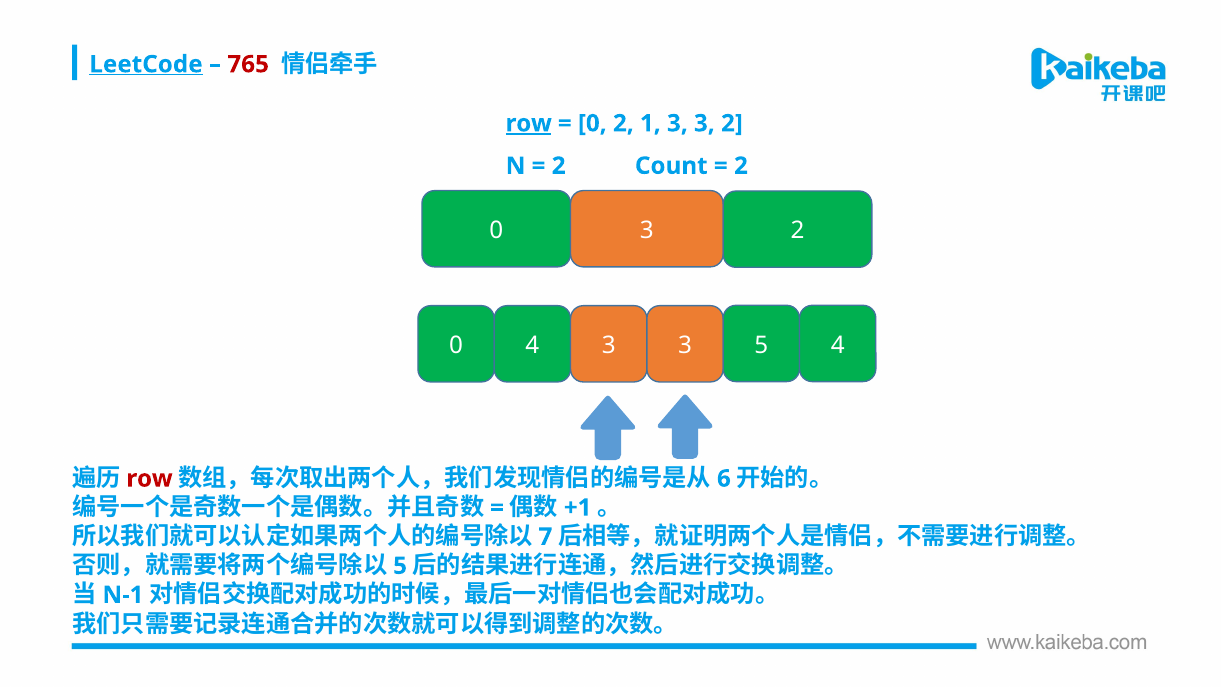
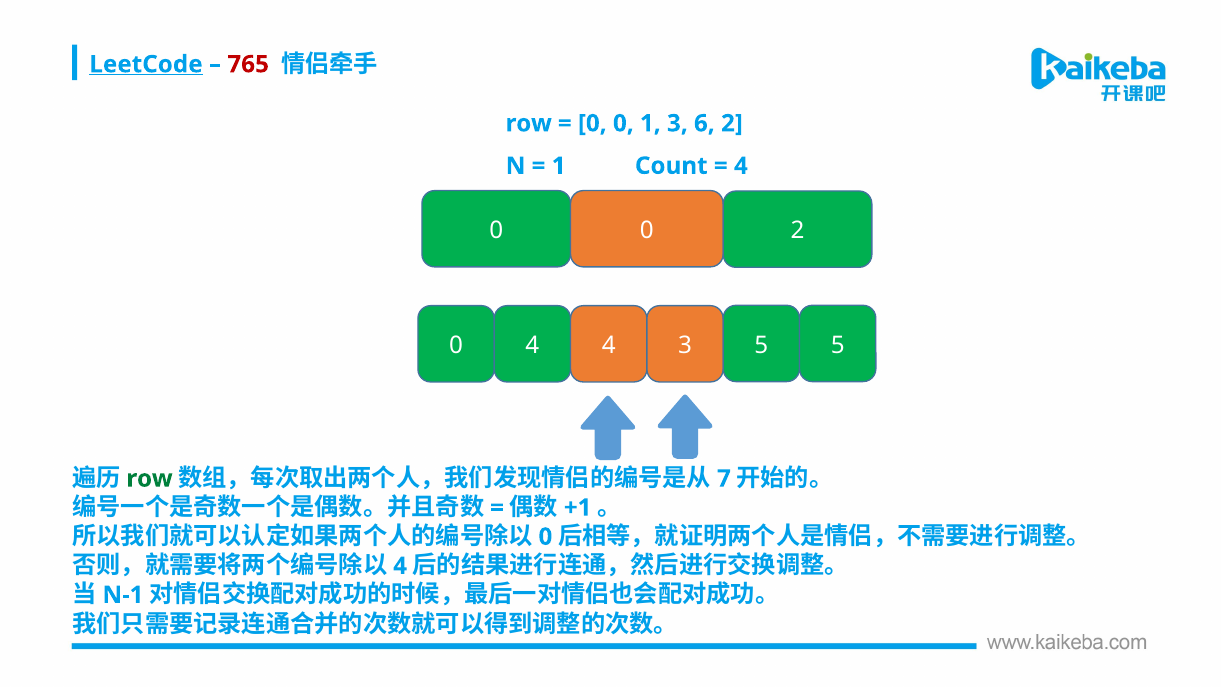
row at (529, 123) underline: present -> none
2 at (623, 123): 2 -> 0
1 3 3: 3 -> 6
2 at (559, 166): 2 -> 1
2 at (741, 166): 2 -> 4
3 at (647, 230): 3 -> 0
5 4: 4 -> 5
4 3: 3 -> 4
row at (150, 479) colour: red -> green
6: 6 -> 7
7 at (545, 537): 7 -> 0
5 at (400, 566): 5 -> 4
